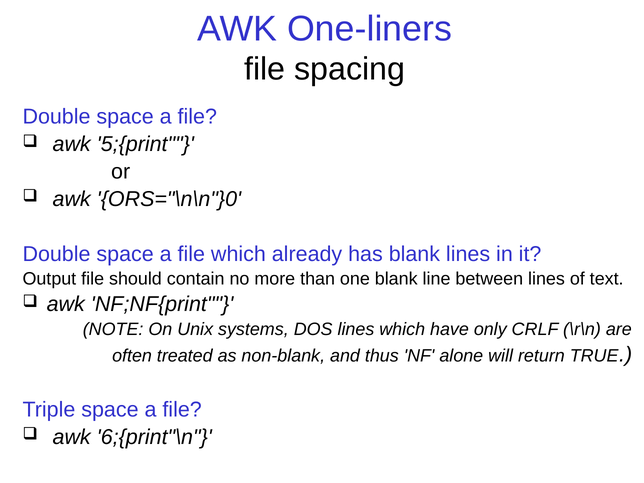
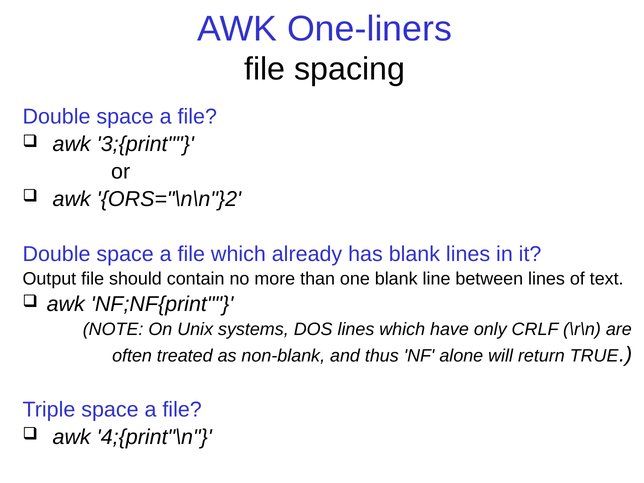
5;{print: 5;{print -> 3;{print
ORS="\n\n"}0: ORS="\n\n"}0 -> ORS="\n\n"}2
6;{print"\n: 6;{print"\n -> 4;{print"\n
